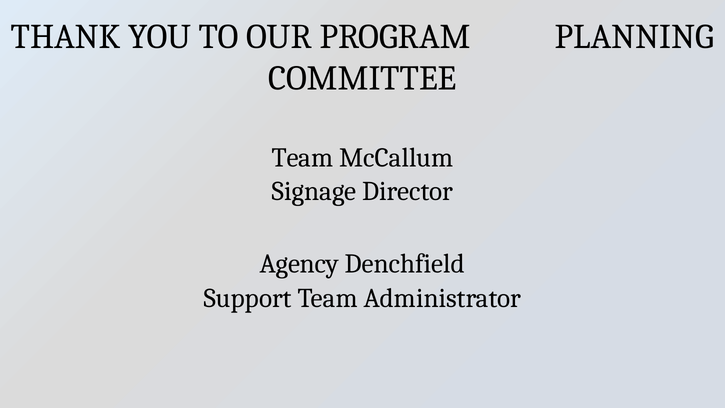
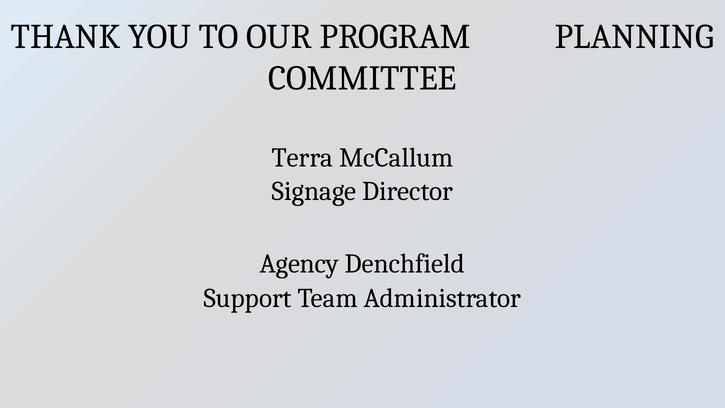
Team at (302, 158): Team -> Terra
